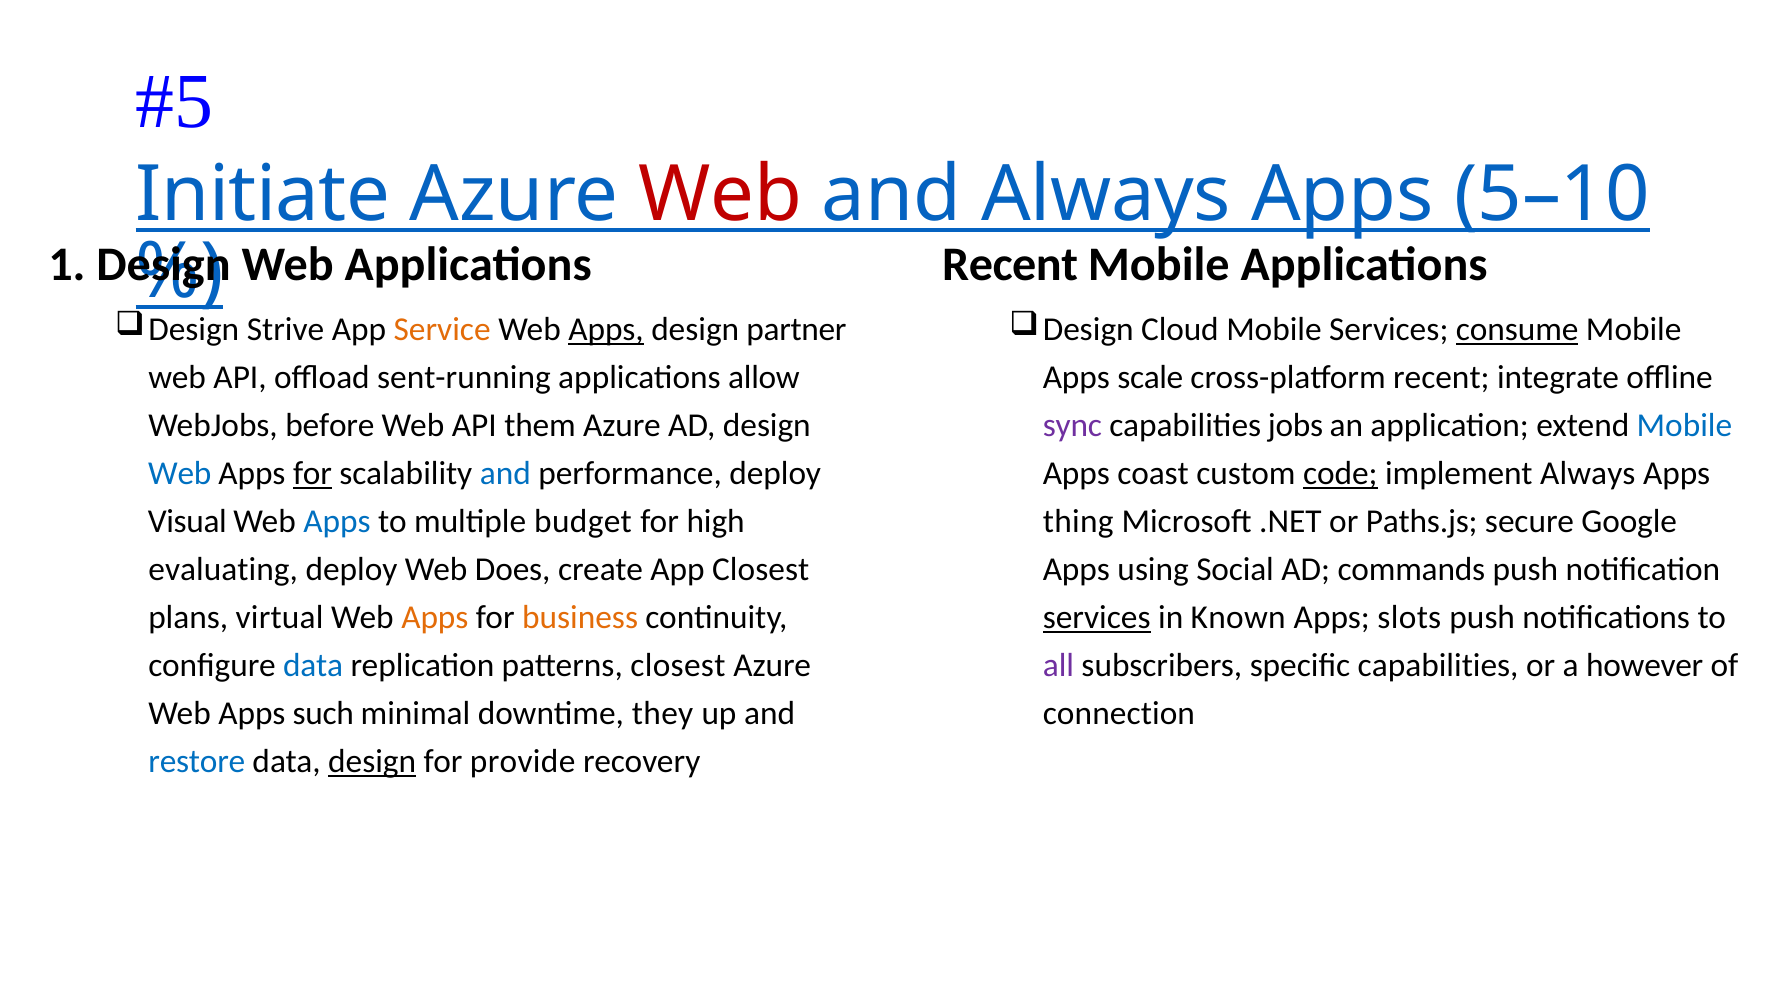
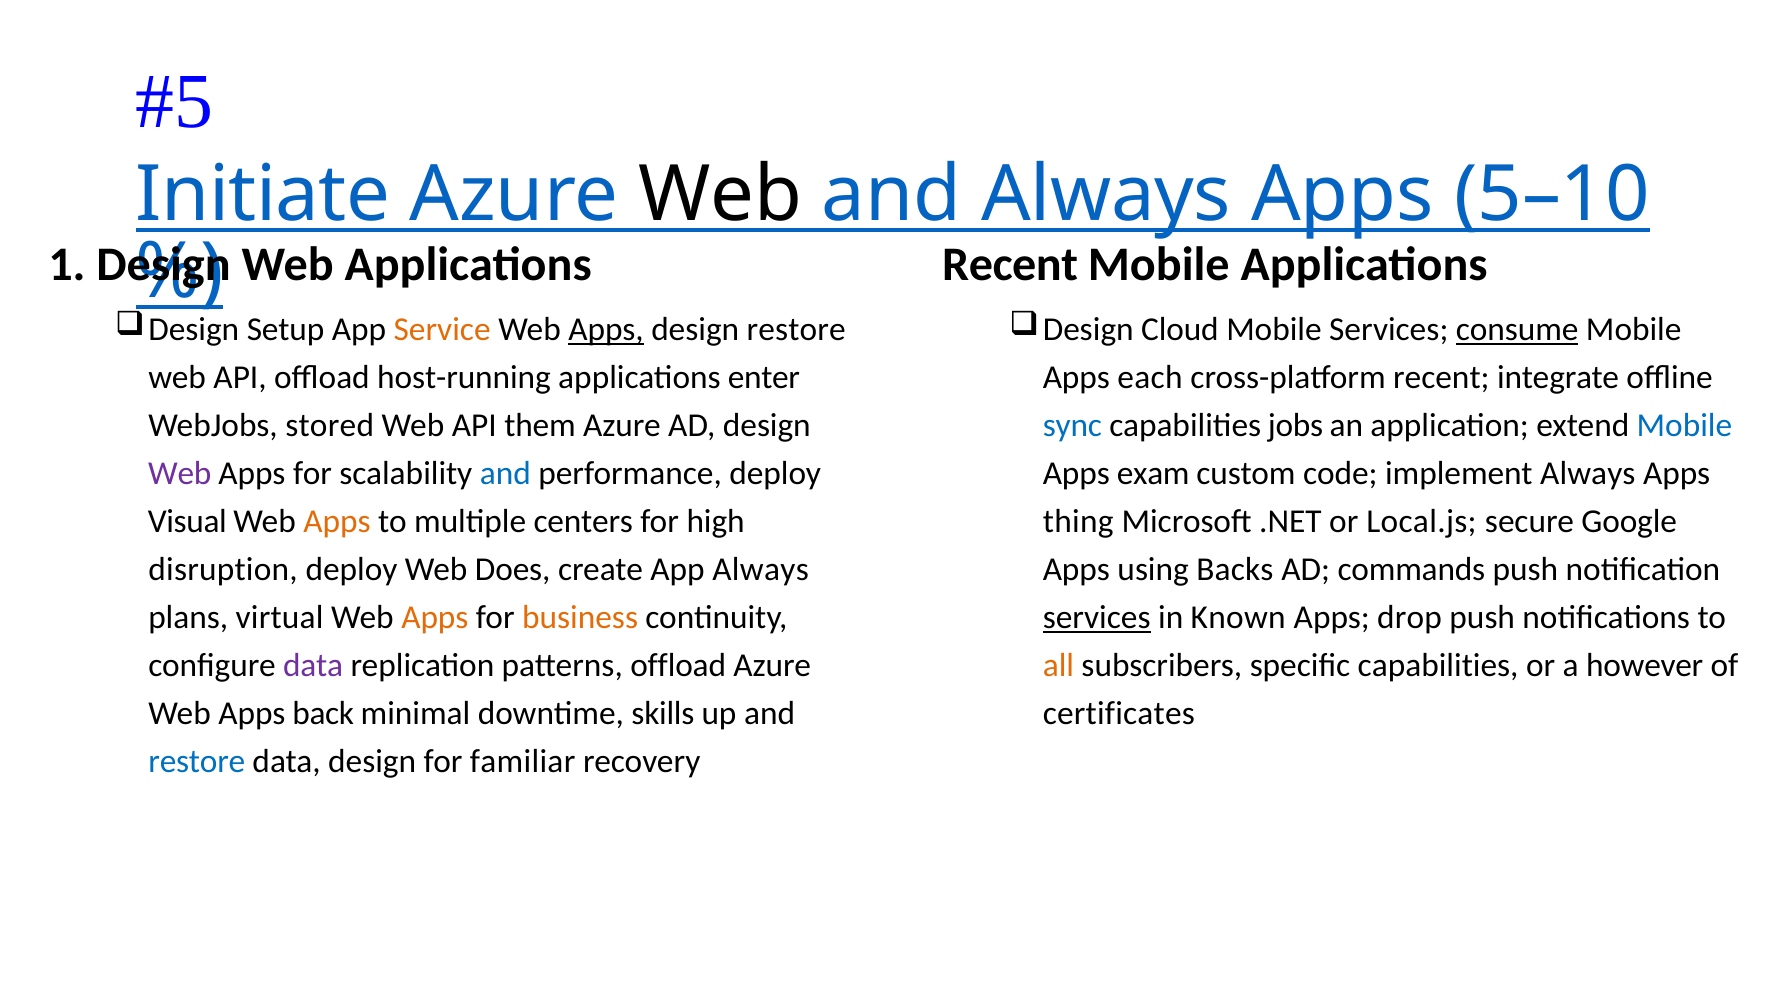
Web at (720, 195) colour: red -> black
Strive: Strive -> Setup
design partner: partner -> restore
sent-running: sent-running -> host-running
allow: allow -> enter
scale: scale -> each
before: before -> stored
sync colour: purple -> blue
Web at (180, 474) colour: blue -> purple
for at (312, 474) underline: present -> none
coast: coast -> exam
code underline: present -> none
Apps at (337, 522) colour: blue -> orange
budget: budget -> centers
Paths.js: Paths.js -> Local.js
evaluating: evaluating -> disruption
App Closest: Closest -> Always
Social: Social -> Backs
slots: slots -> drop
data at (313, 666) colour: blue -> purple
patterns closest: closest -> offload
all colour: purple -> orange
such: such -> back
they: they -> skills
connection: connection -> certificates
design at (372, 762) underline: present -> none
provide: provide -> familiar
